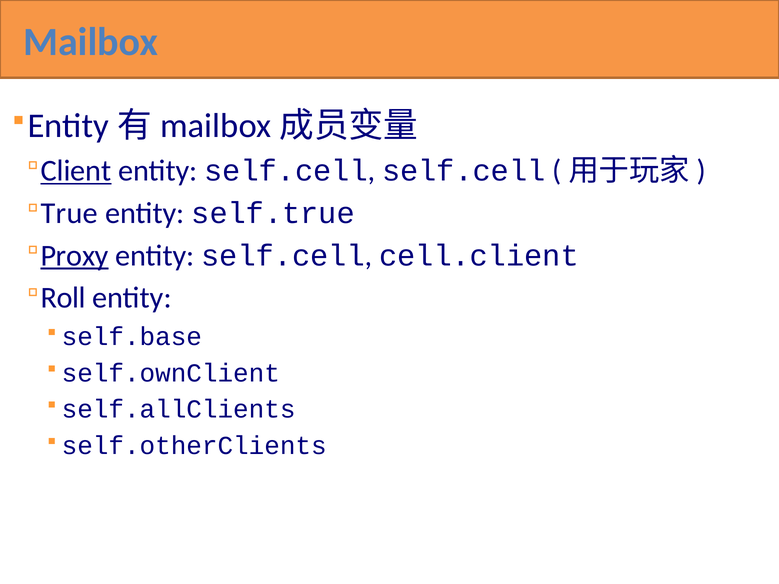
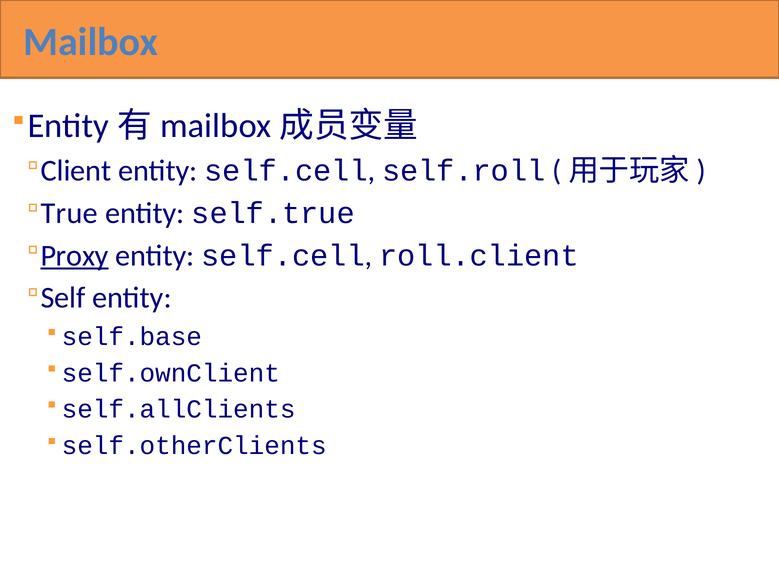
Client underline: present -> none
self.cell self.cell: self.cell -> self.roll
cell.client: cell.client -> roll.client
Roll: Roll -> Self
